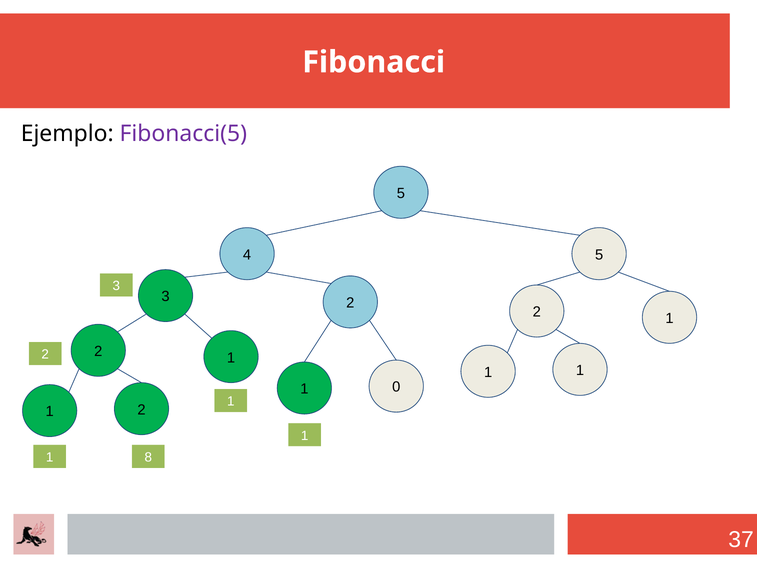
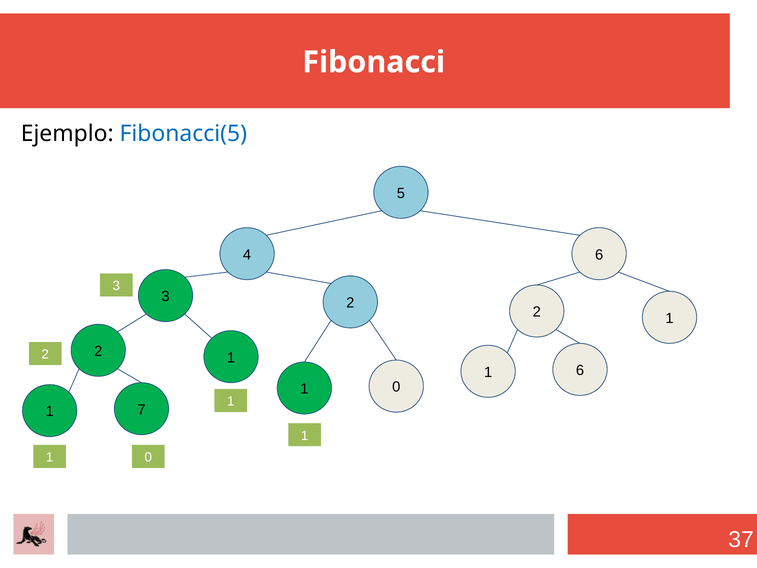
Fibonacci(5 colour: purple -> blue
4 5: 5 -> 6
1 at (580, 370): 1 -> 6
1 2: 2 -> 7
8 at (148, 457): 8 -> 0
